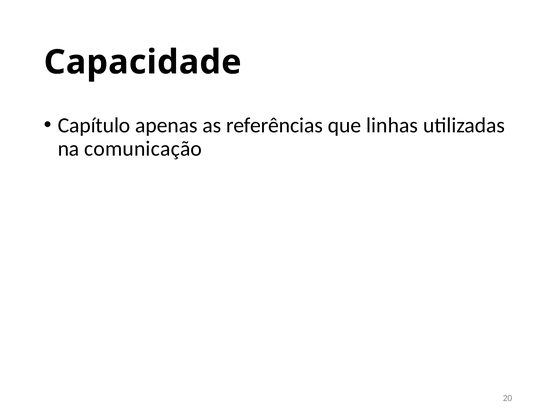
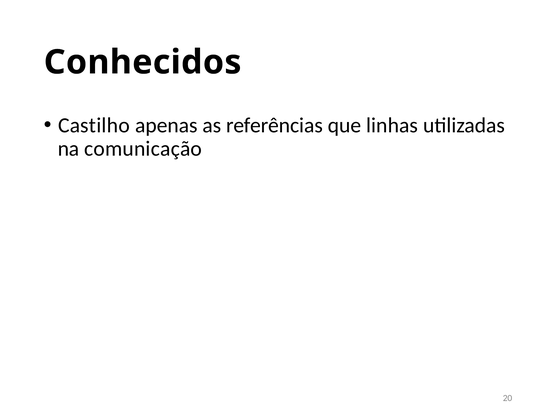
Capacidade: Capacidade -> Conhecidos
Capítulo: Capítulo -> Castilho
